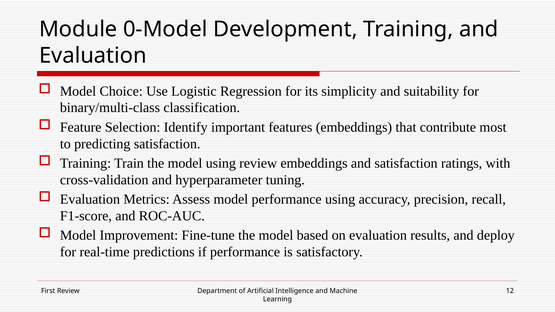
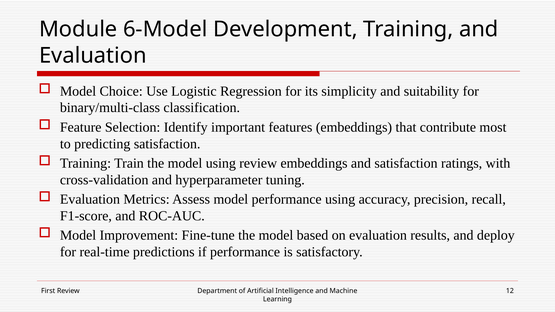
0-Model: 0-Model -> 6-Model
